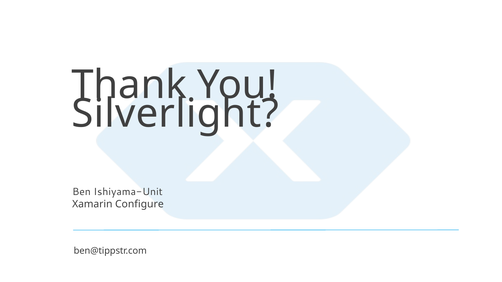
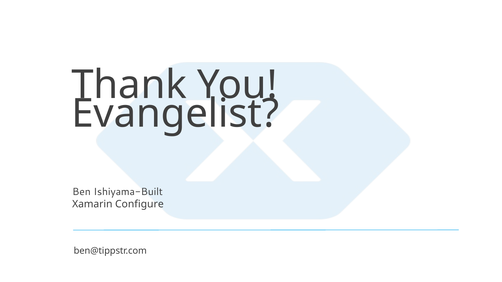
Silverlight: Silverlight -> Evangelist
Ishiyama-Unit: Ishiyama-Unit -> Ishiyama-Built
